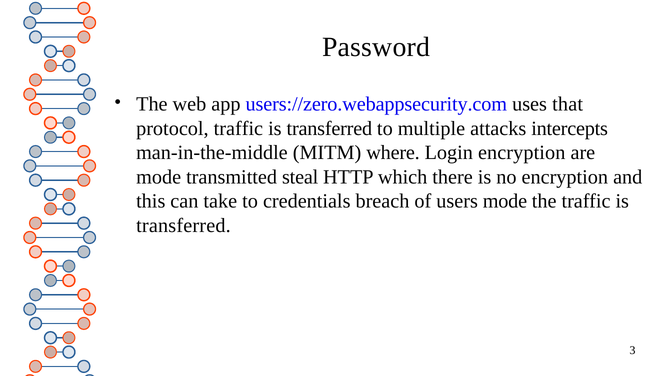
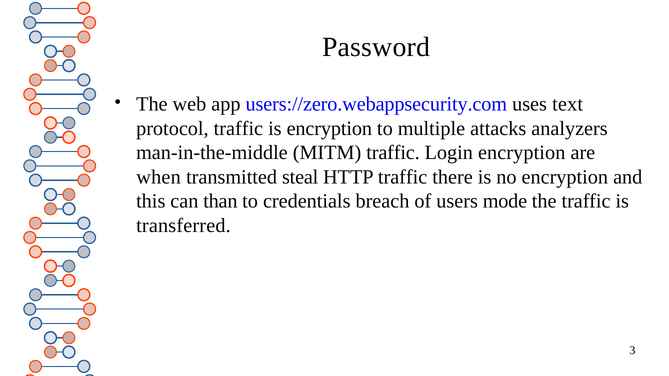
that: that -> text
transferred at (329, 129): transferred -> encryption
intercepts: intercepts -> analyzers
MITM where: where -> traffic
mode at (159, 177): mode -> when
HTTP which: which -> traffic
take: take -> than
